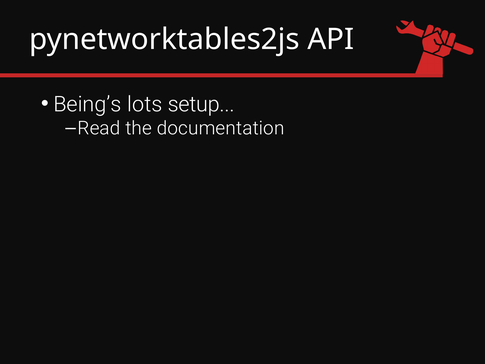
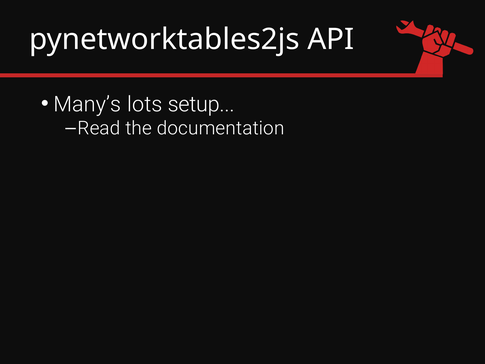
Being’s: Being’s -> Many’s
